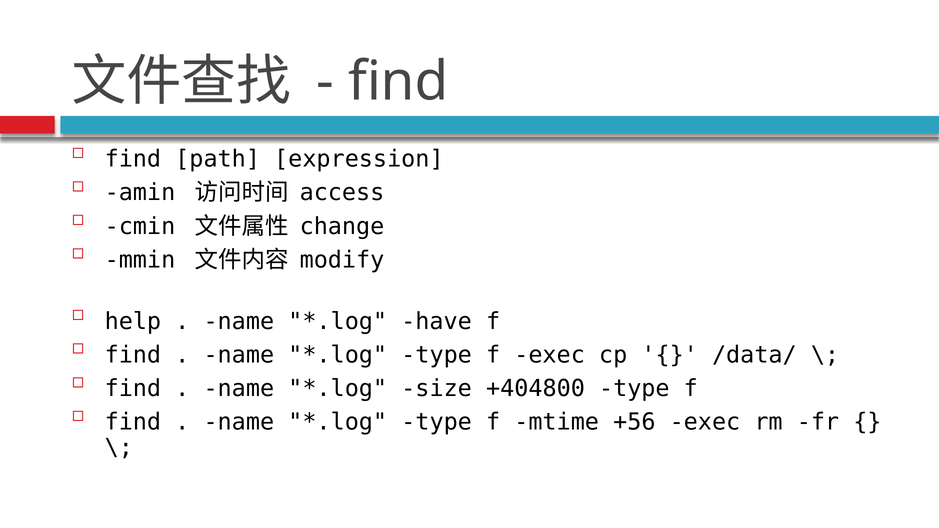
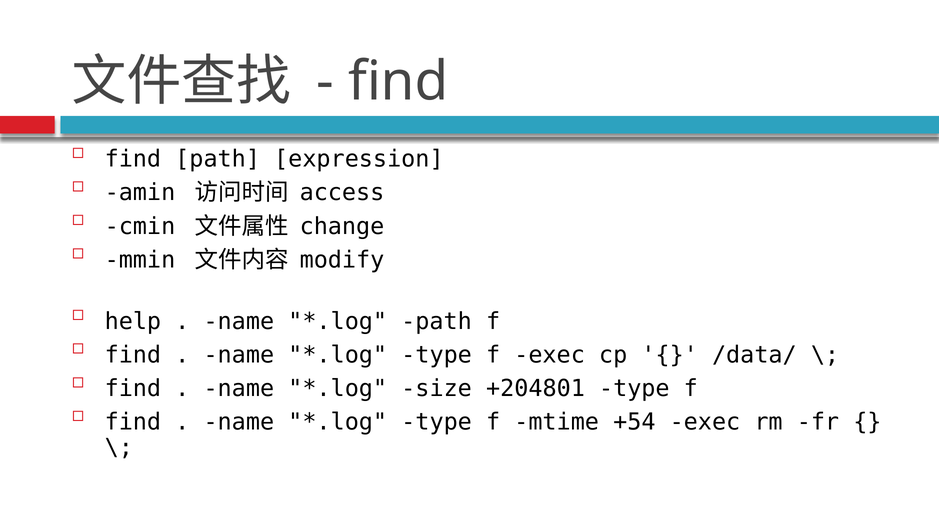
have at (437, 322): have -> path
+404800: +404800 -> +204801
+56: +56 -> +54
